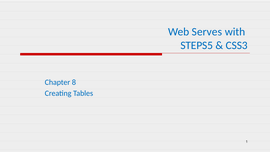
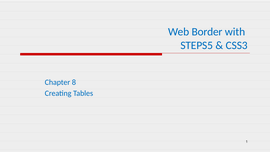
Serves: Serves -> Border
